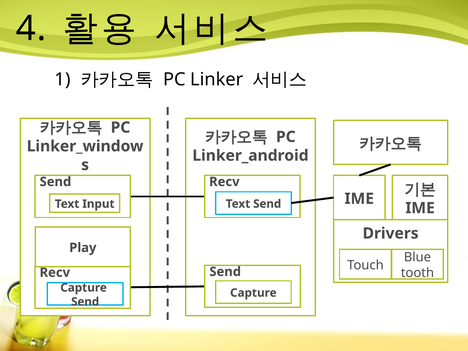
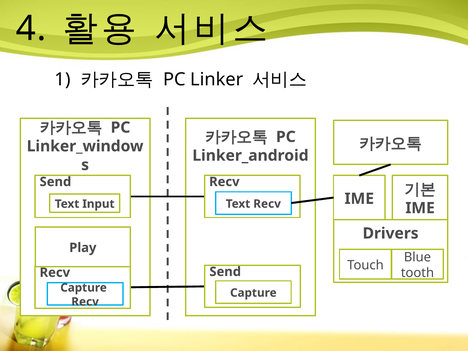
Text Send: Send -> Recv
Send at (85, 302): Send -> Recv
